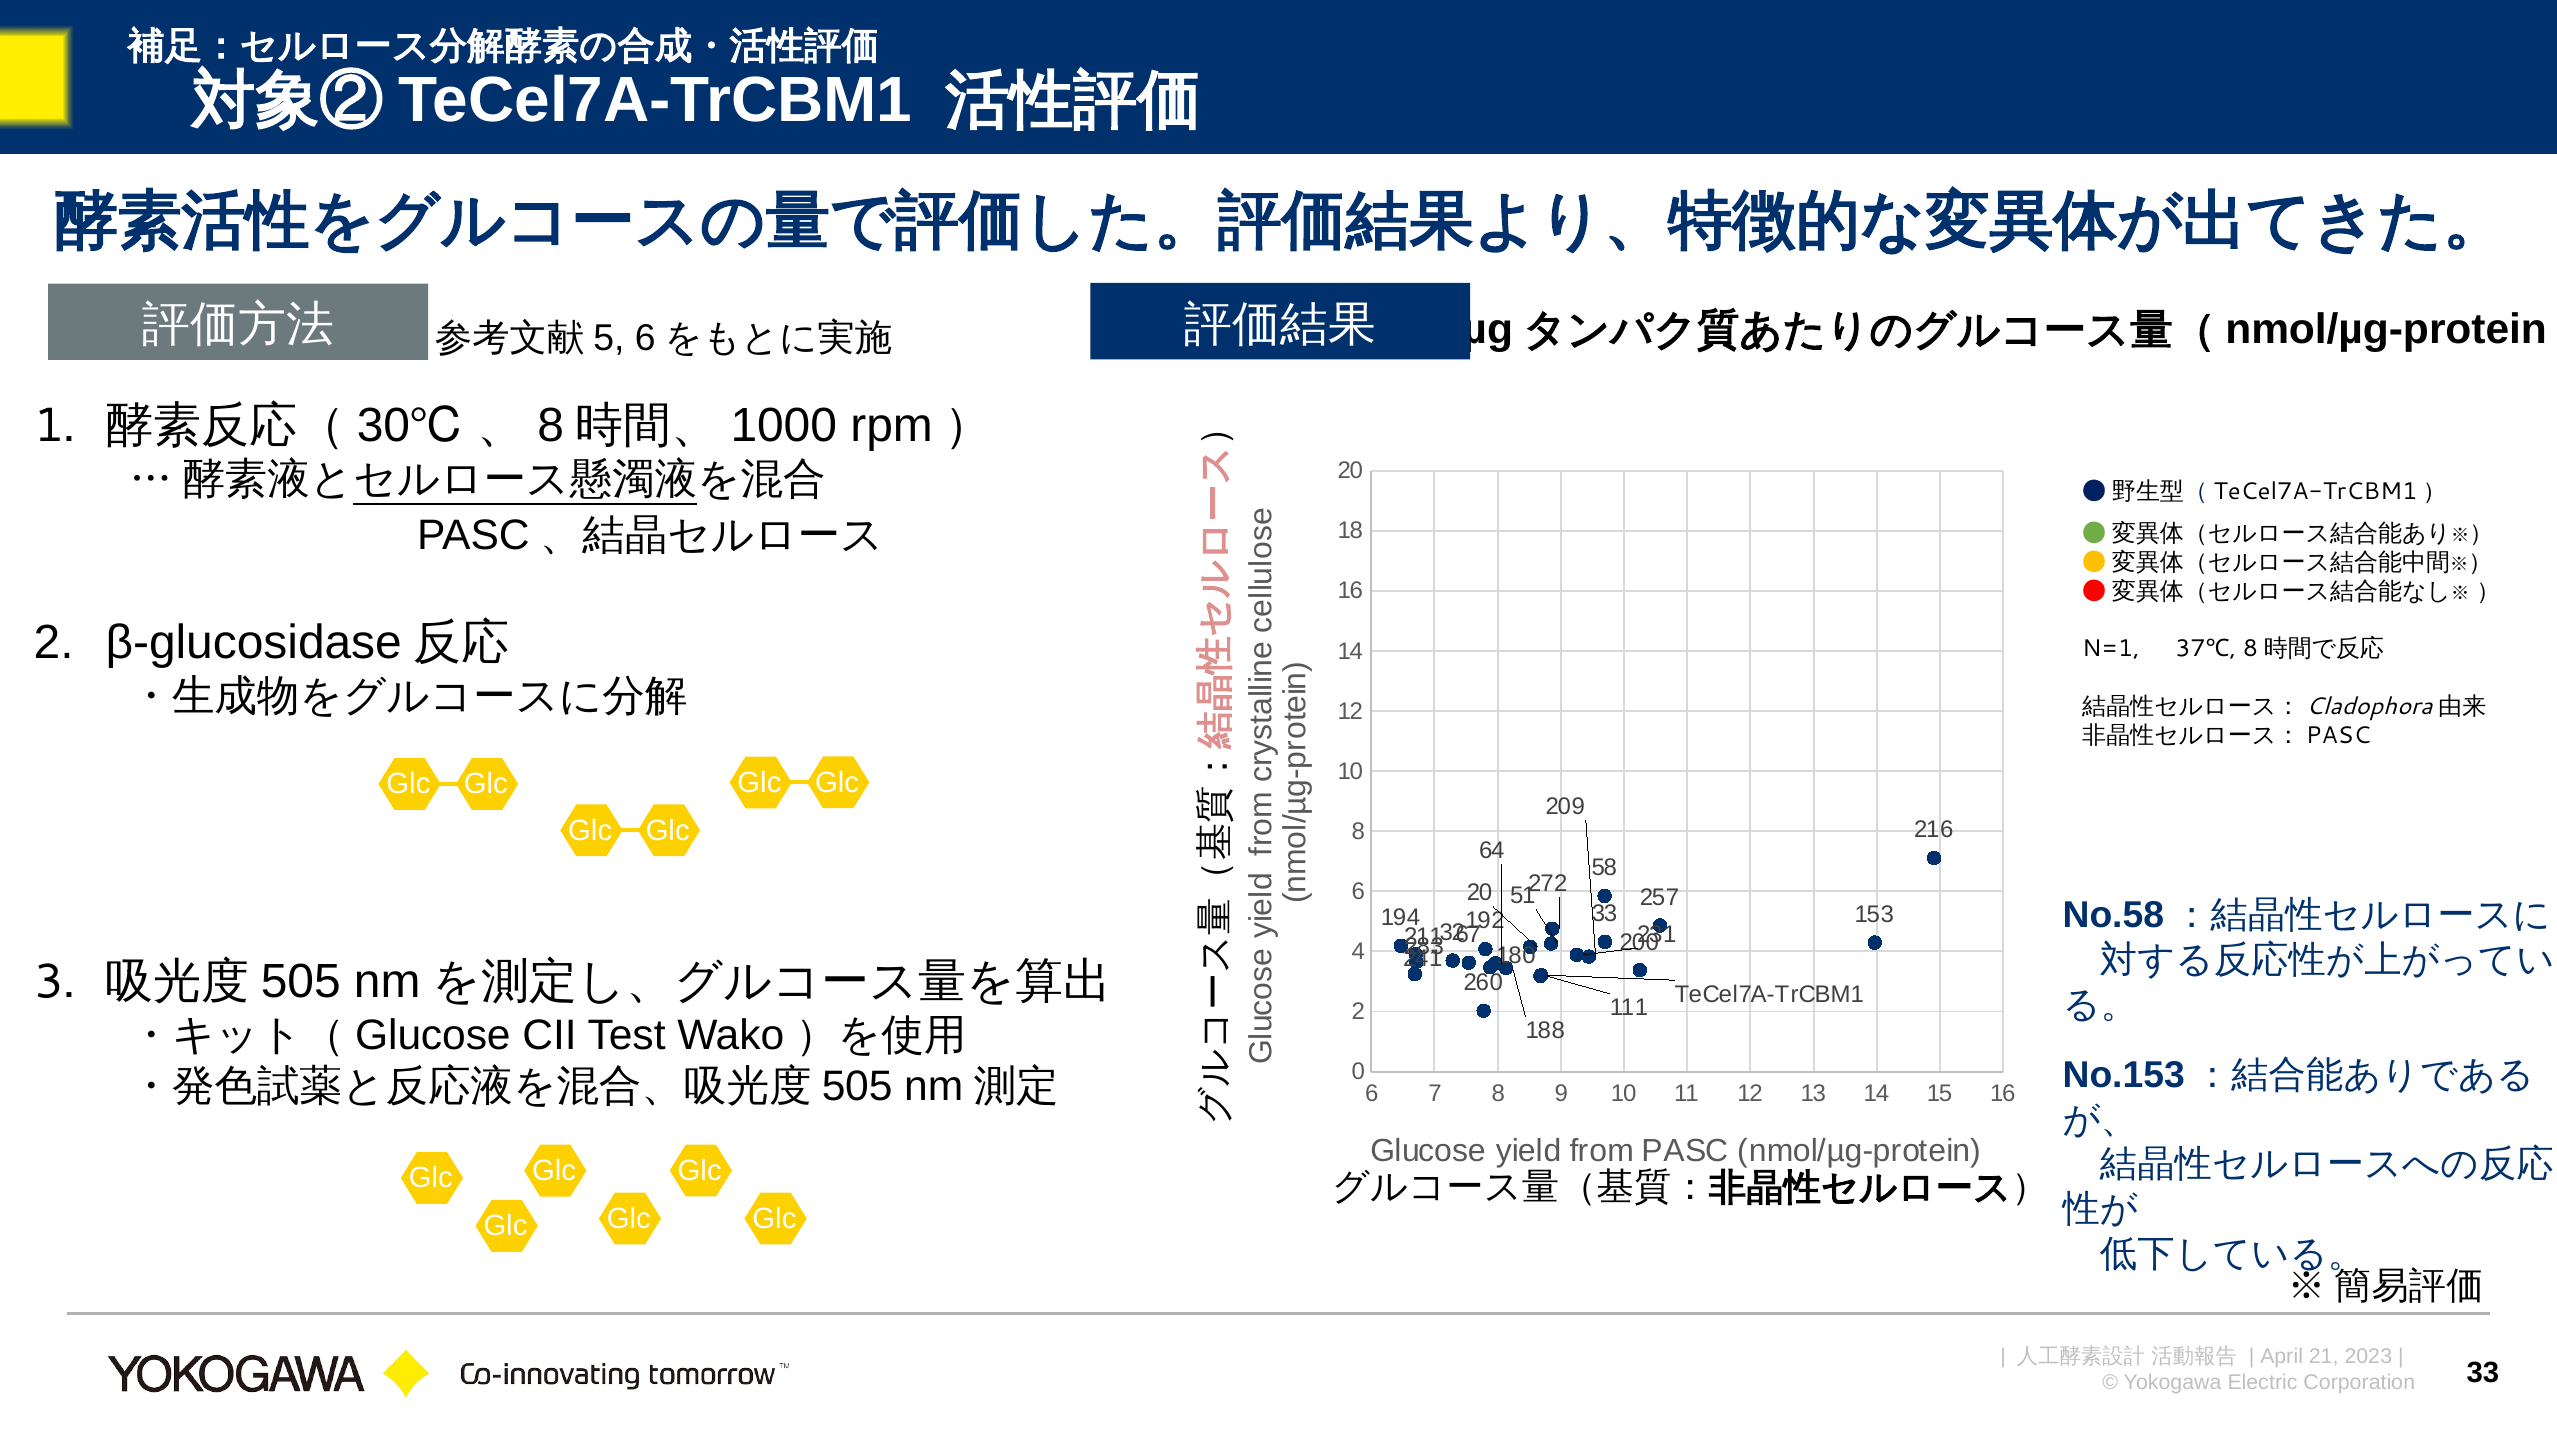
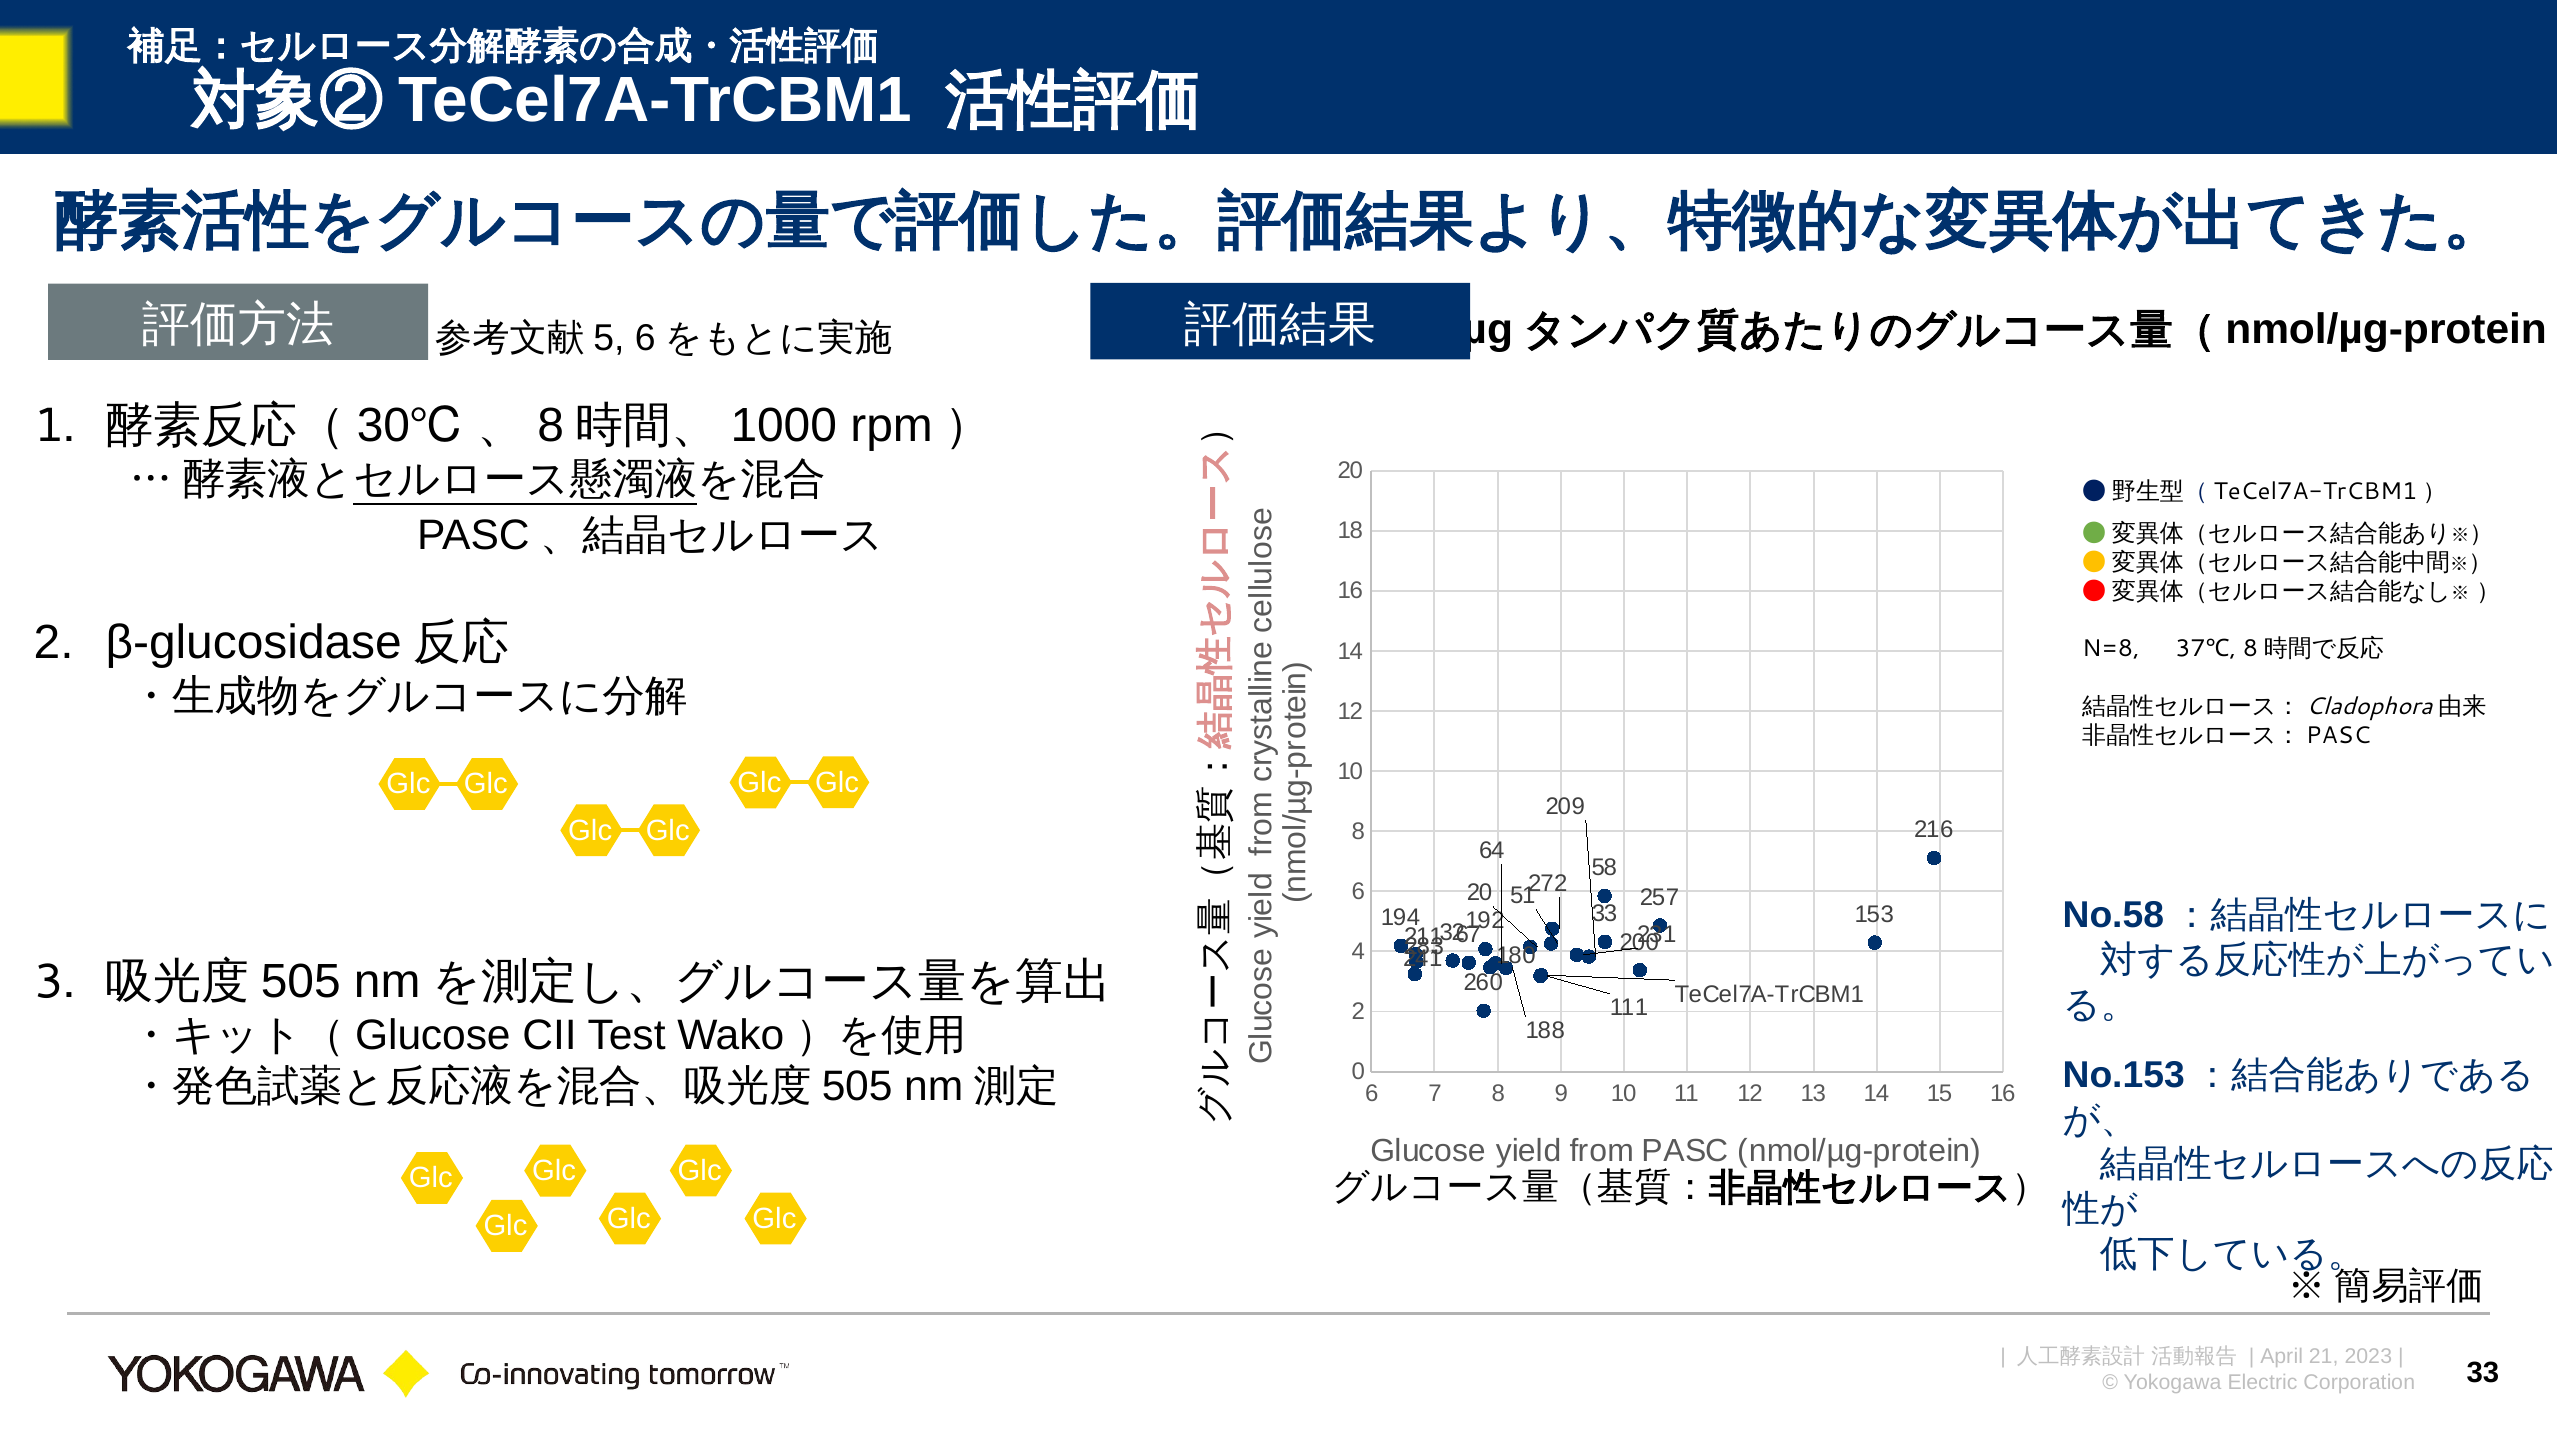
N=1: N=1 -> N=8
